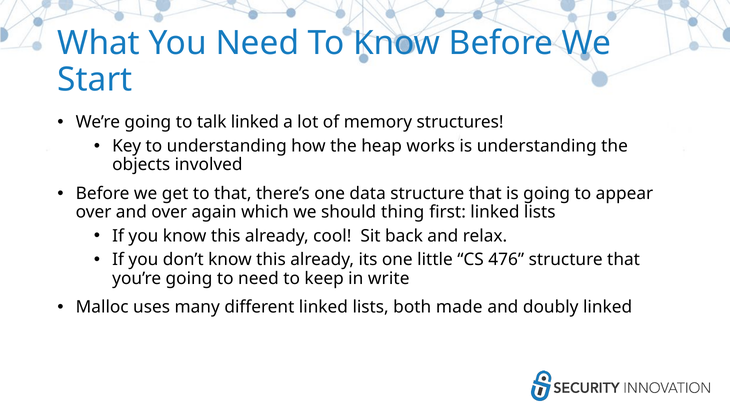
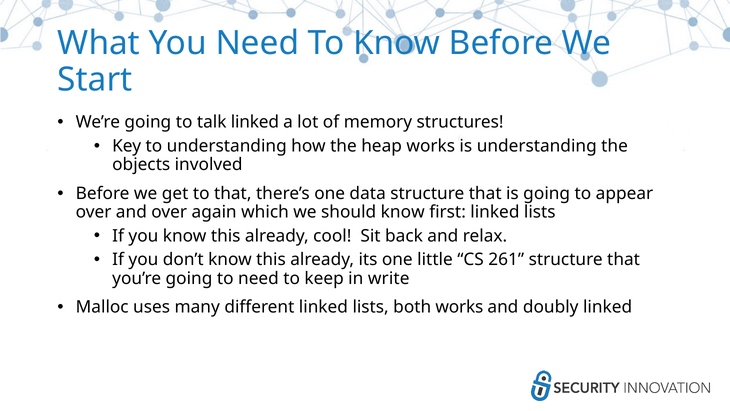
should thing: thing -> know
476: 476 -> 261
both made: made -> works
